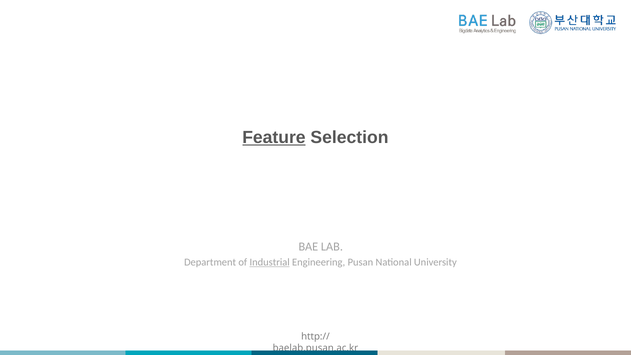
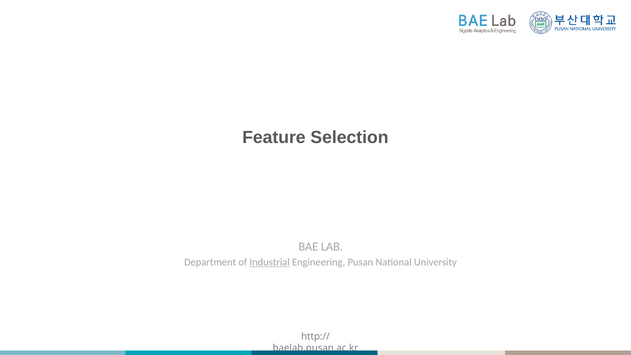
Feature underline: present -> none
